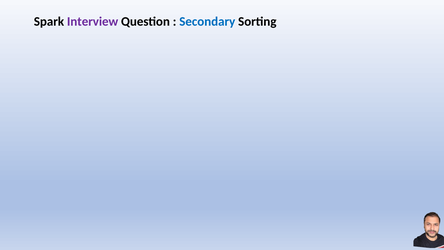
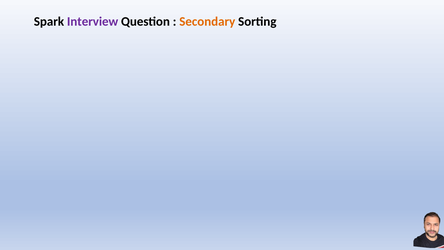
Secondary colour: blue -> orange
